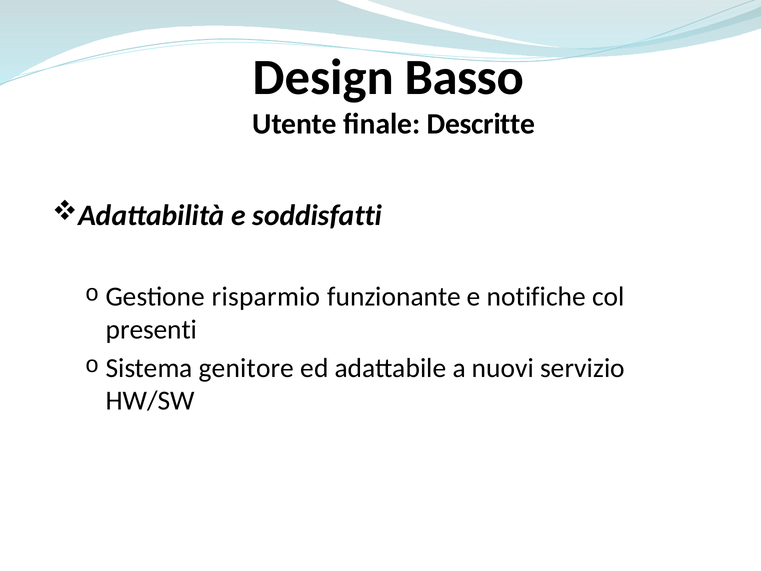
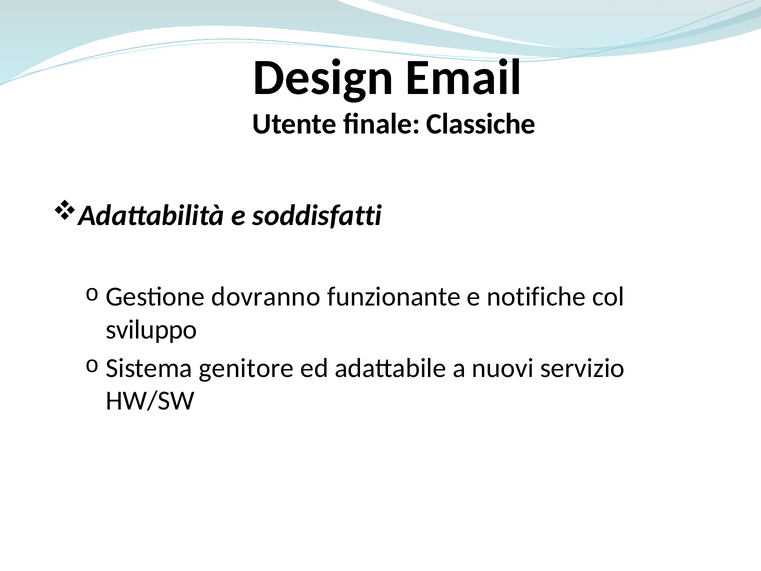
Basso: Basso -> Email
Descritte: Descritte -> Classiche
risparmio: risparmio -> dovranno
presenti: presenti -> sviluppo
